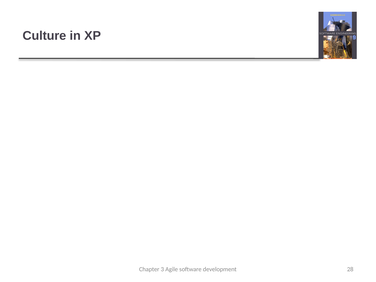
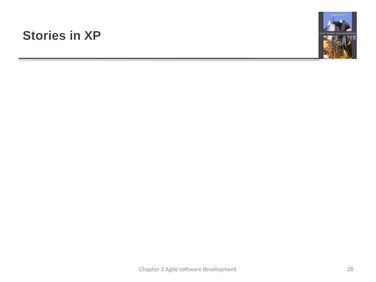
Culture: Culture -> Stories
